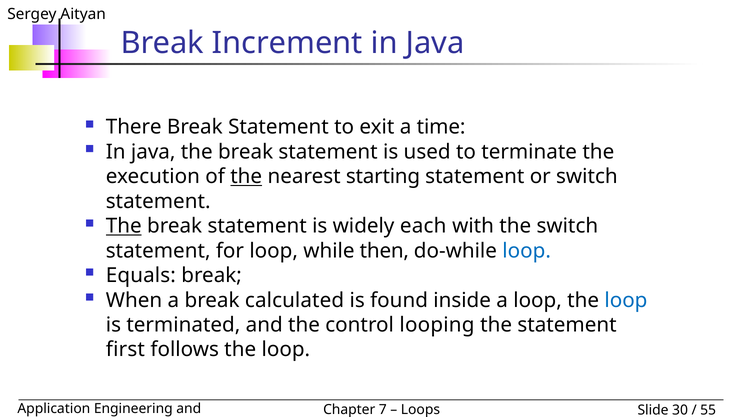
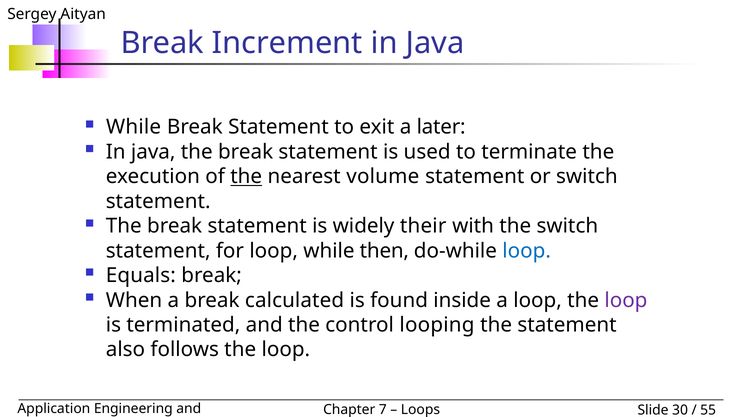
There at (134, 127): There -> While
time: time -> later
starting: starting -> volume
The at (124, 226) underline: present -> none
each: each -> their
loop at (626, 300) colour: blue -> purple
first: first -> also
